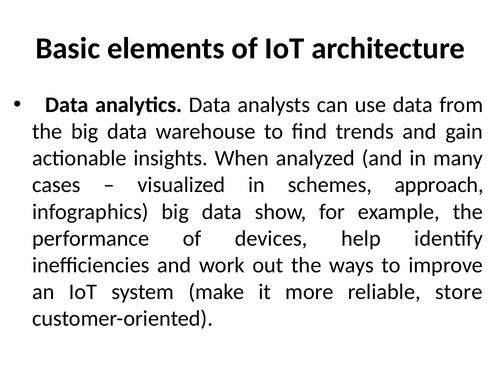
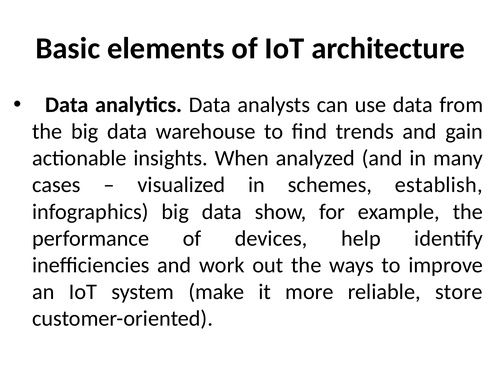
approach: approach -> establish
